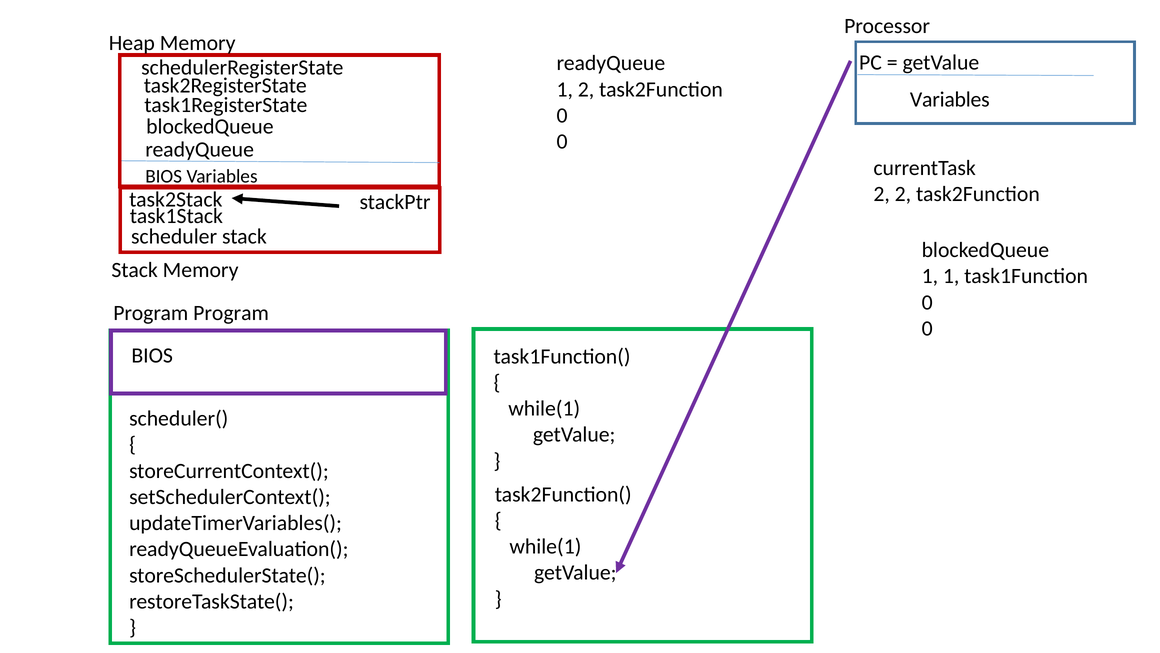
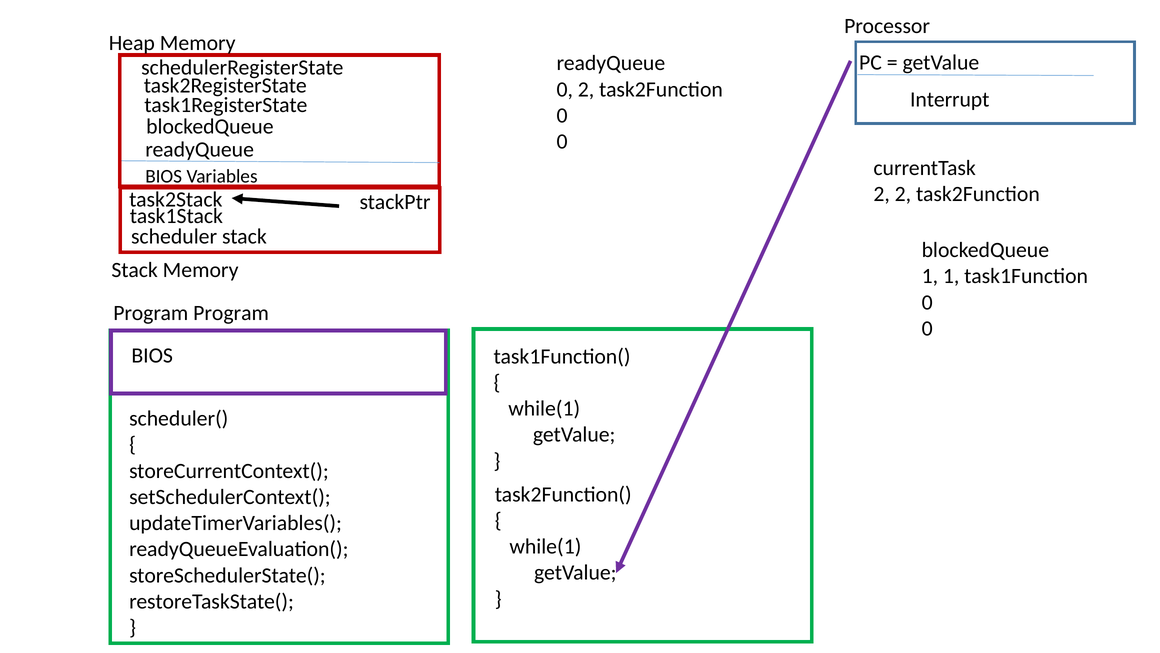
1 at (565, 89): 1 -> 0
Variables at (950, 100): Variables -> Interrupt
